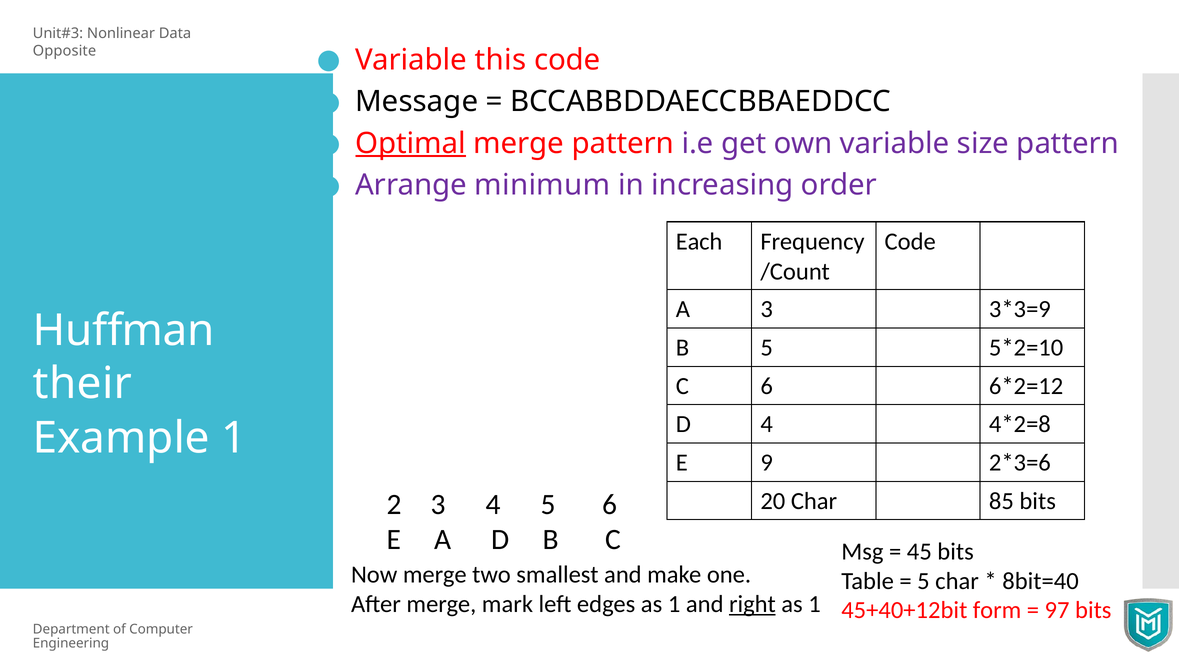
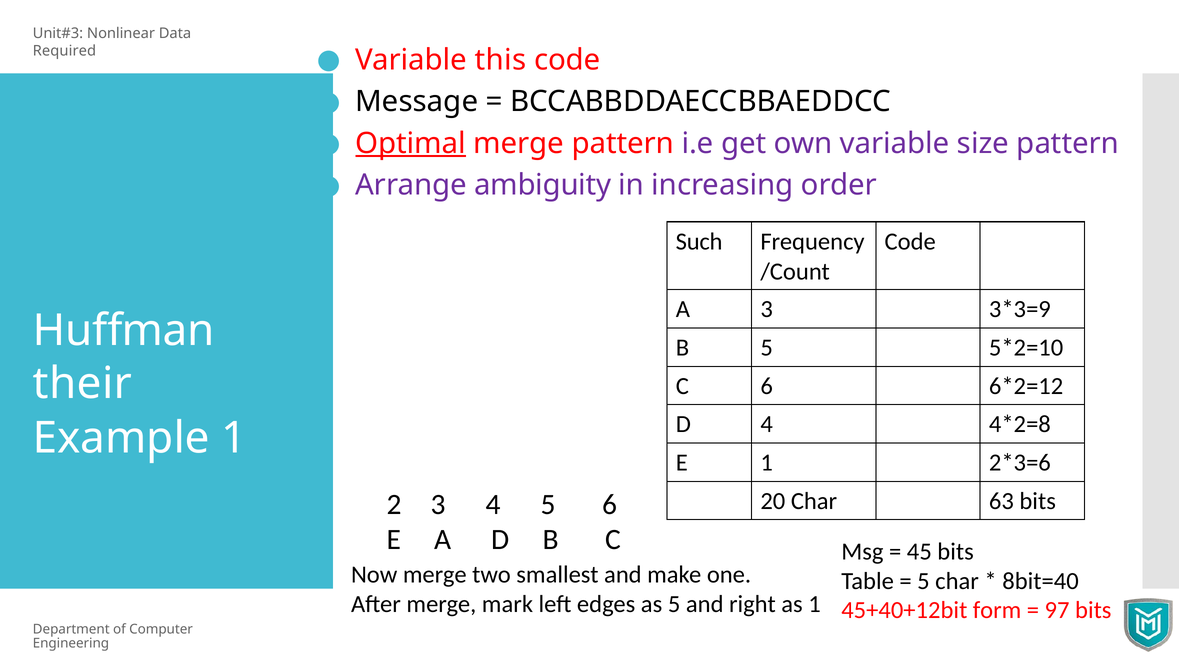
Opposite: Opposite -> Required
minimum: minimum -> ambiguity
Each: Each -> Such
E 9: 9 -> 1
85: 85 -> 63
edges as 1: 1 -> 5
right underline: present -> none
